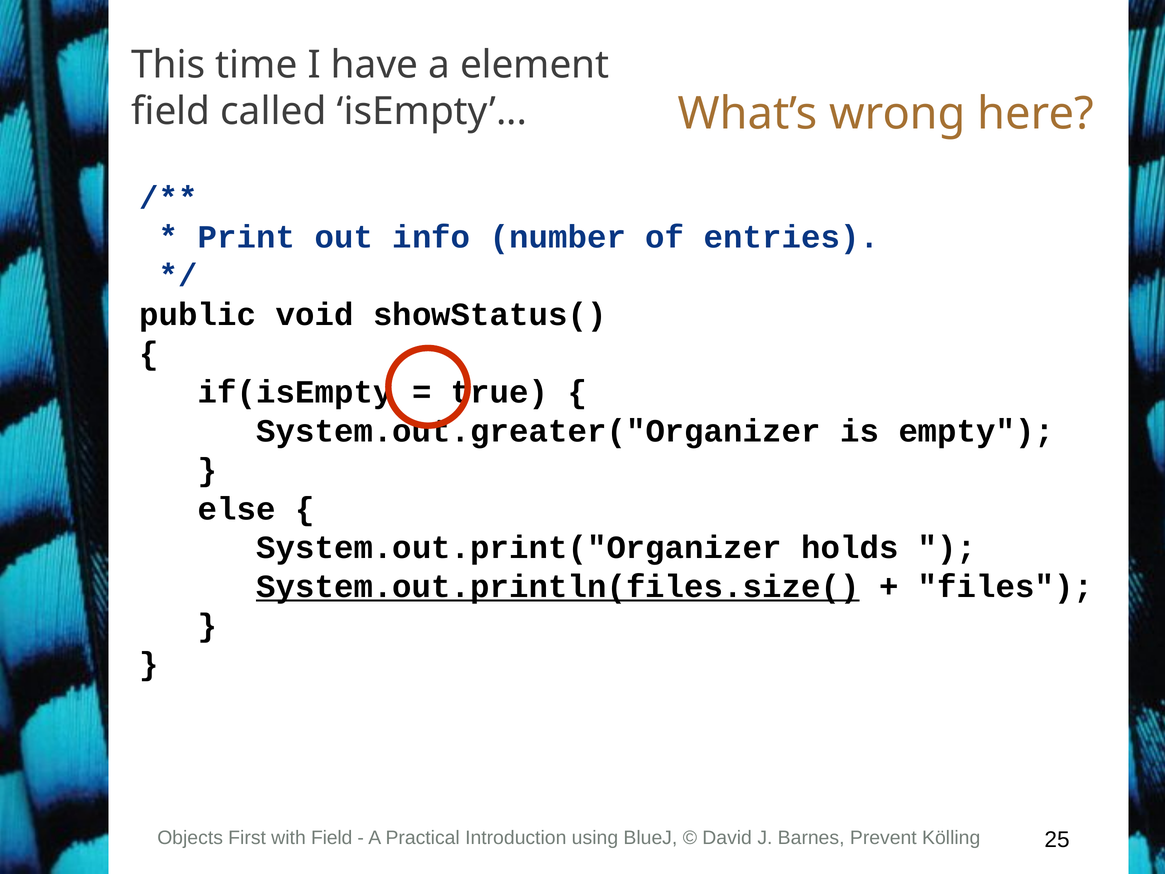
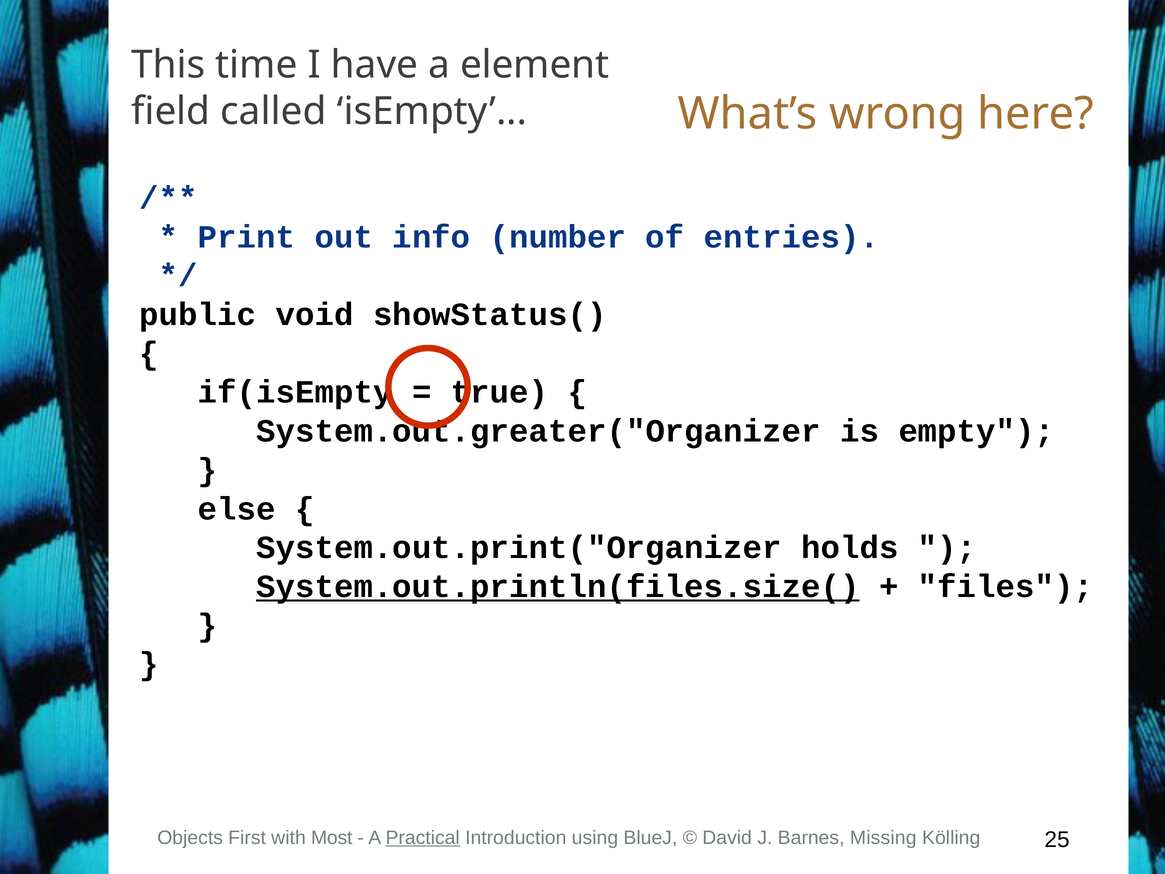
with Field: Field -> Most
Practical underline: none -> present
Prevent: Prevent -> Missing
